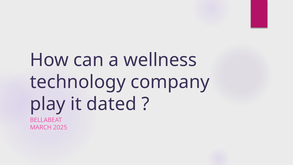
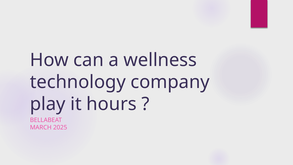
dated: dated -> hours
